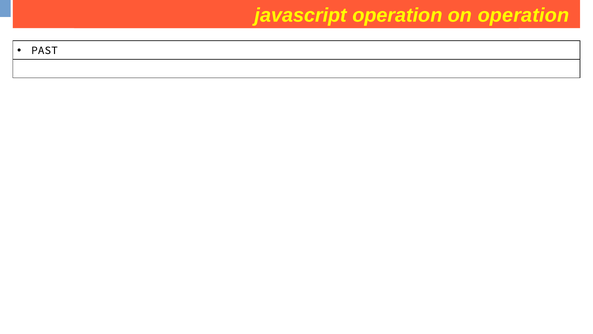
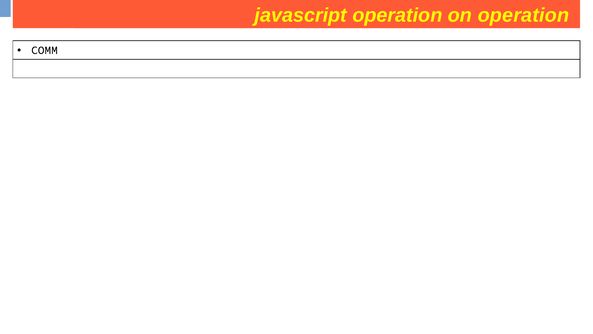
PAST: PAST -> COMM
